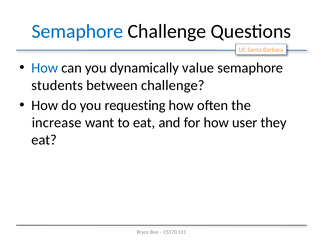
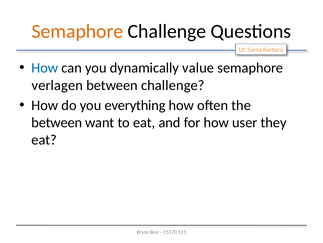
Semaphore at (77, 31) colour: blue -> orange
students: students -> verlagen
requesting: requesting -> everything
increase at (57, 122): increase -> between
